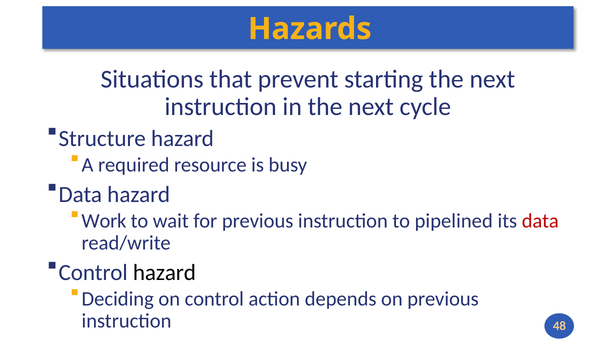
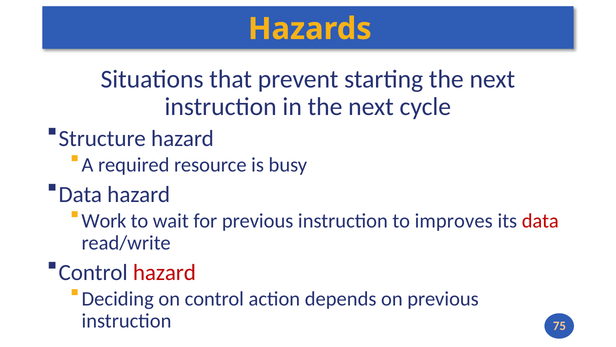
pipelined: pipelined -> improves
hazard at (164, 272) colour: black -> red
48: 48 -> 75
